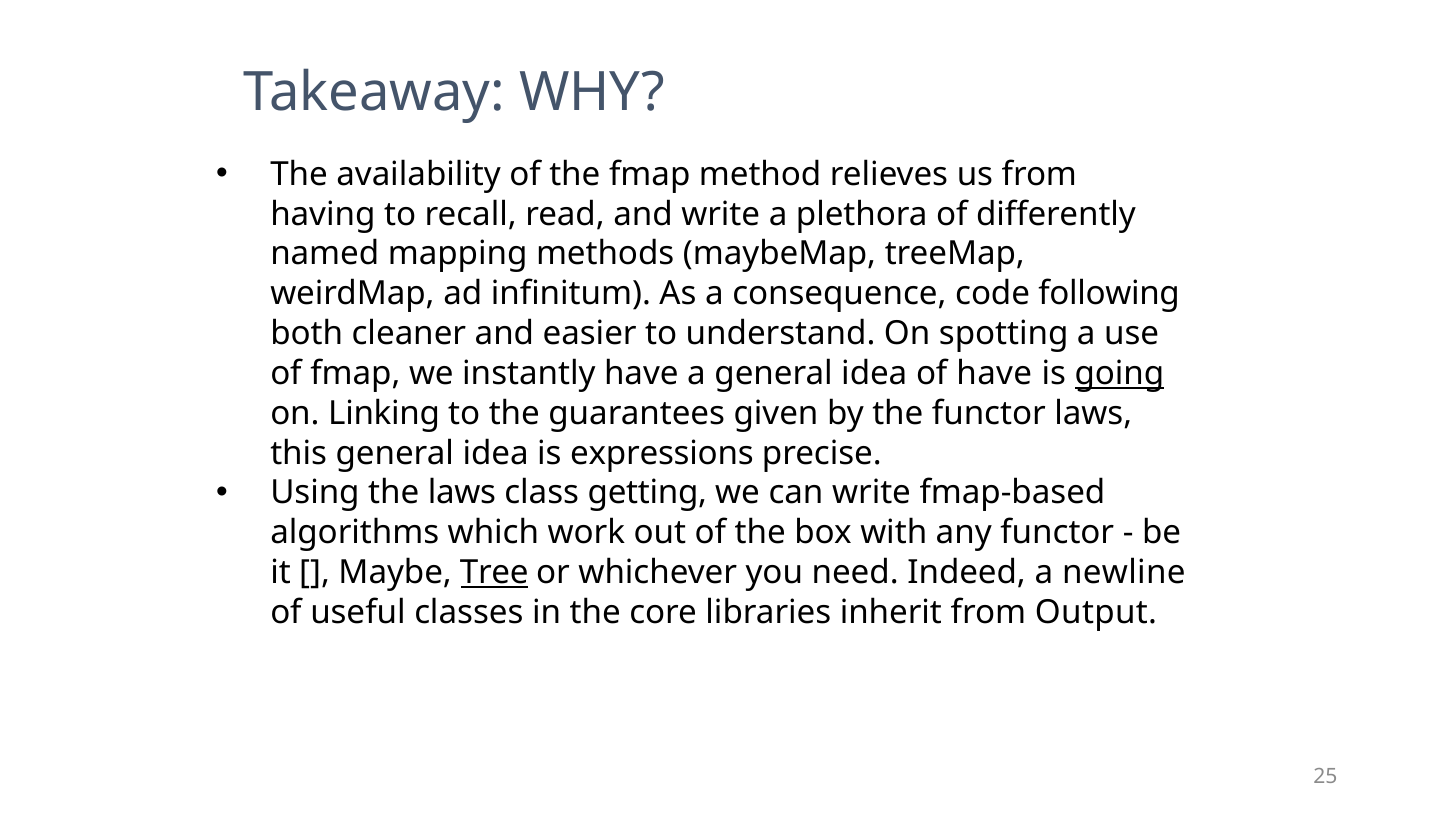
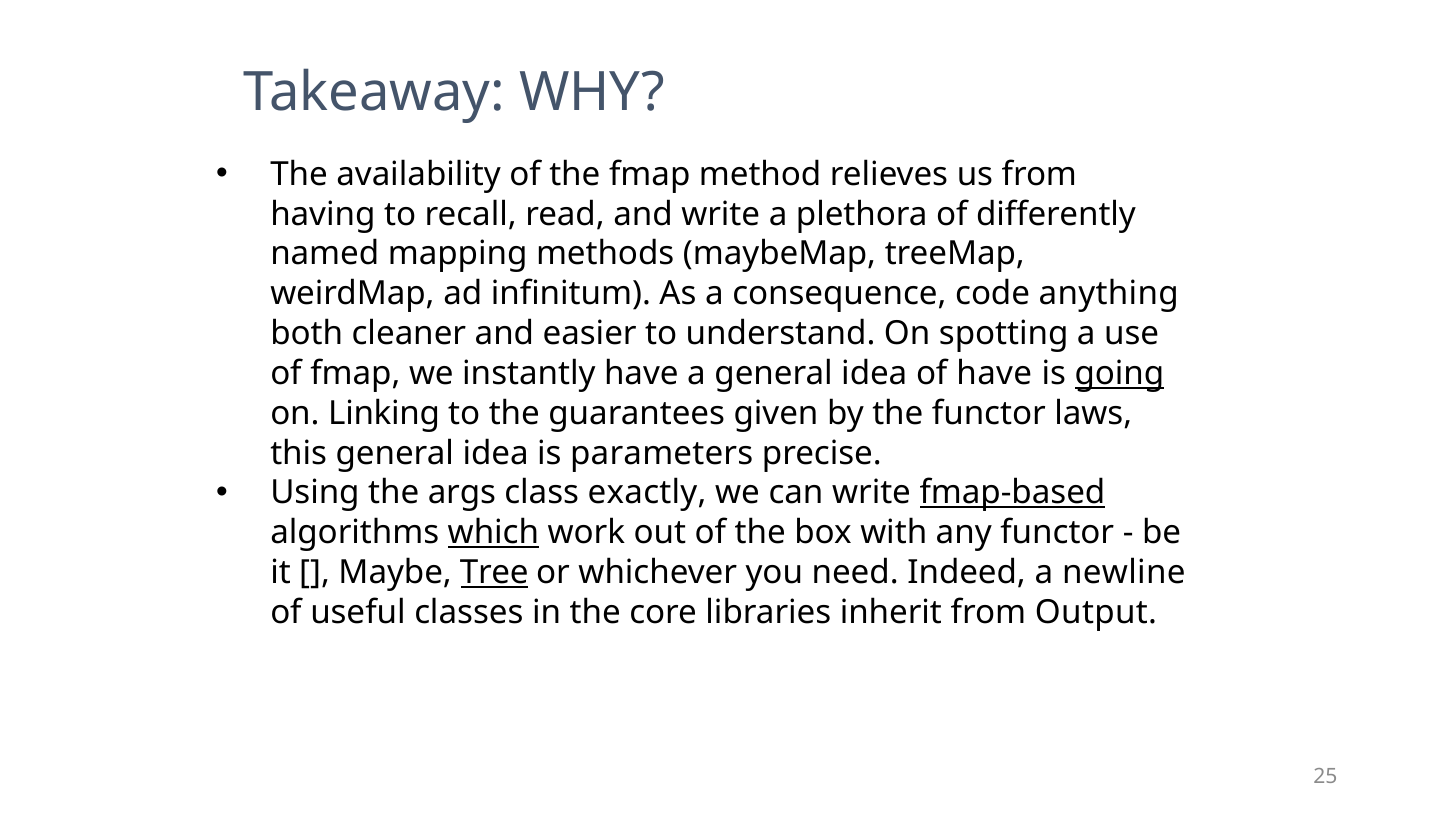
following: following -> anything
expressions: expressions -> parameters
the laws: laws -> args
getting: getting -> exactly
fmap-based underline: none -> present
which underline: none -> present
